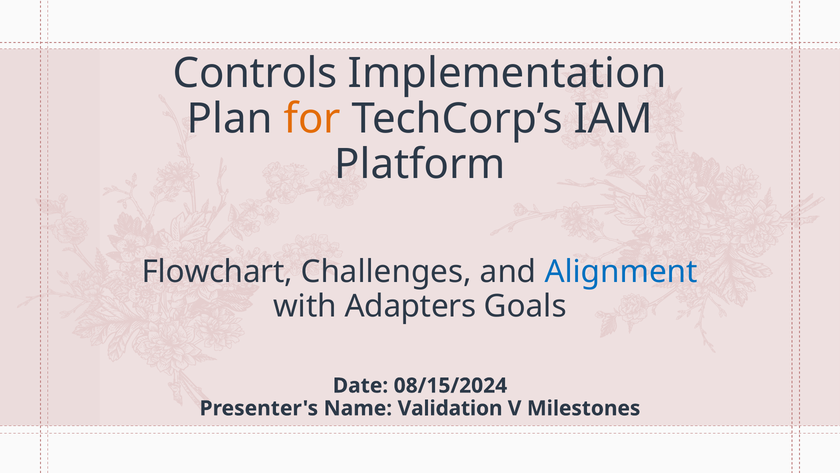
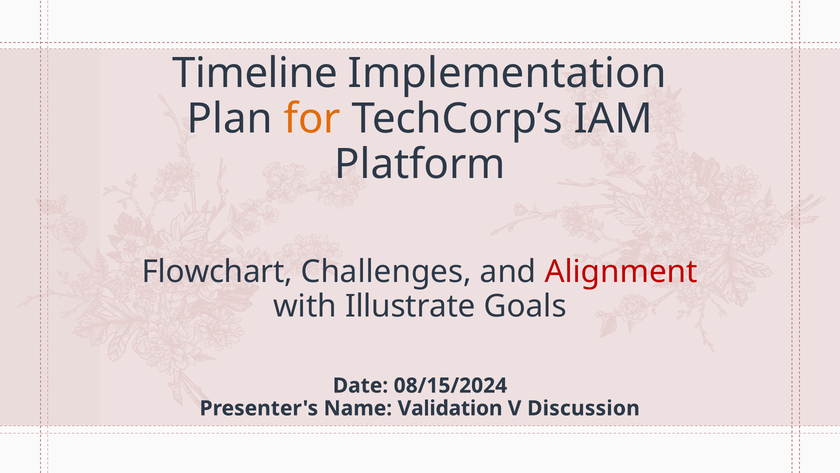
Controls: Controls -> Timeline
Alignment colour: blue -> red
Adapters: Adapters -> Illustrate
Milestones: Milestones -> Discussion
